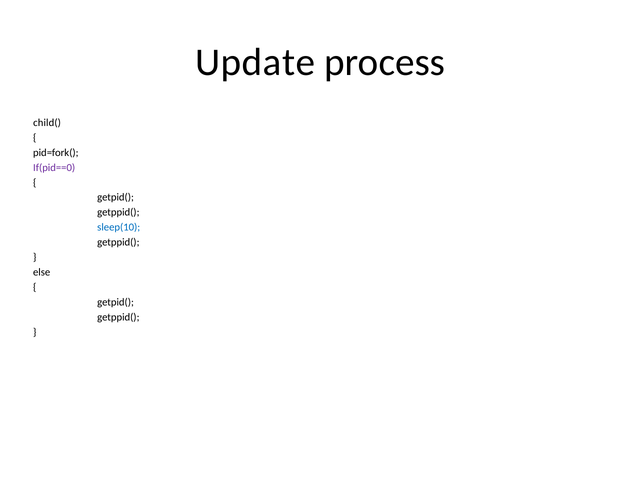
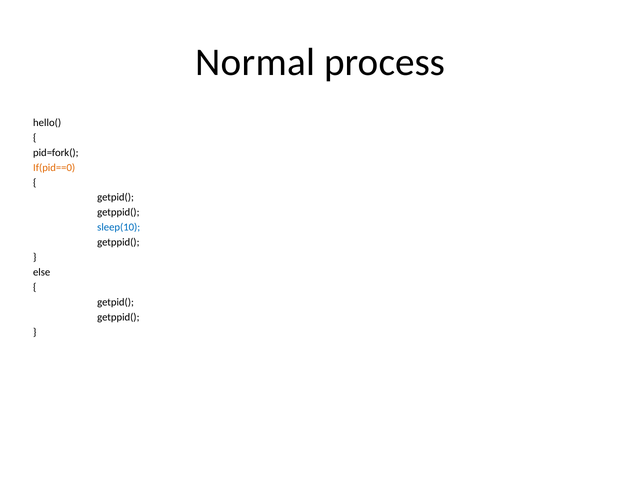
Update: Update -> Normal
child(: child( -> hello(
If(pid==0 colour: purple -> orange
